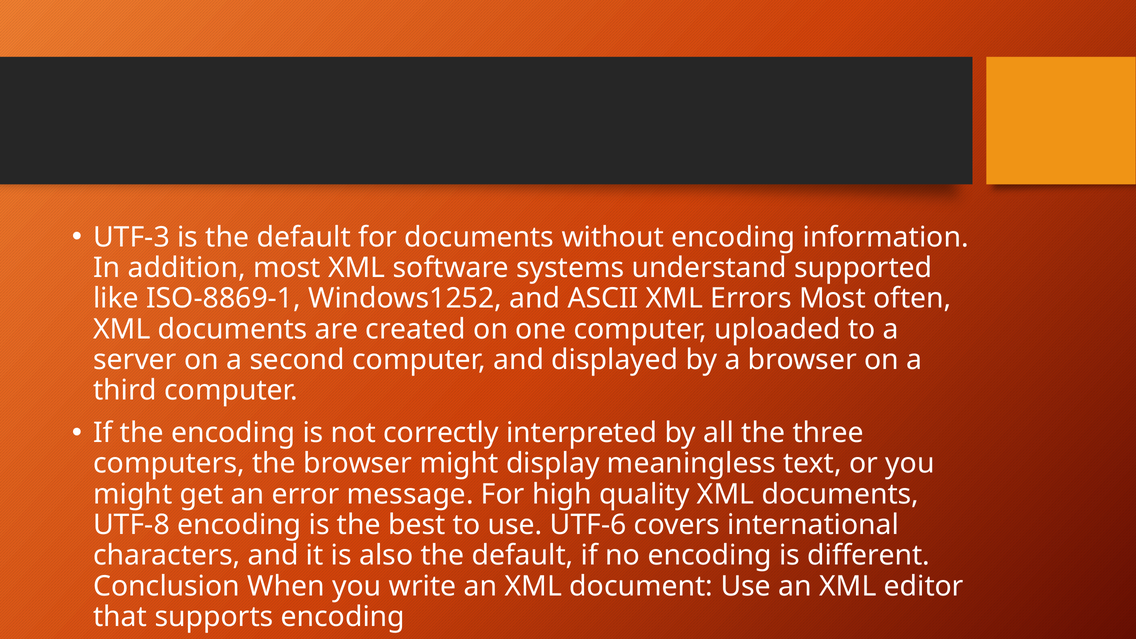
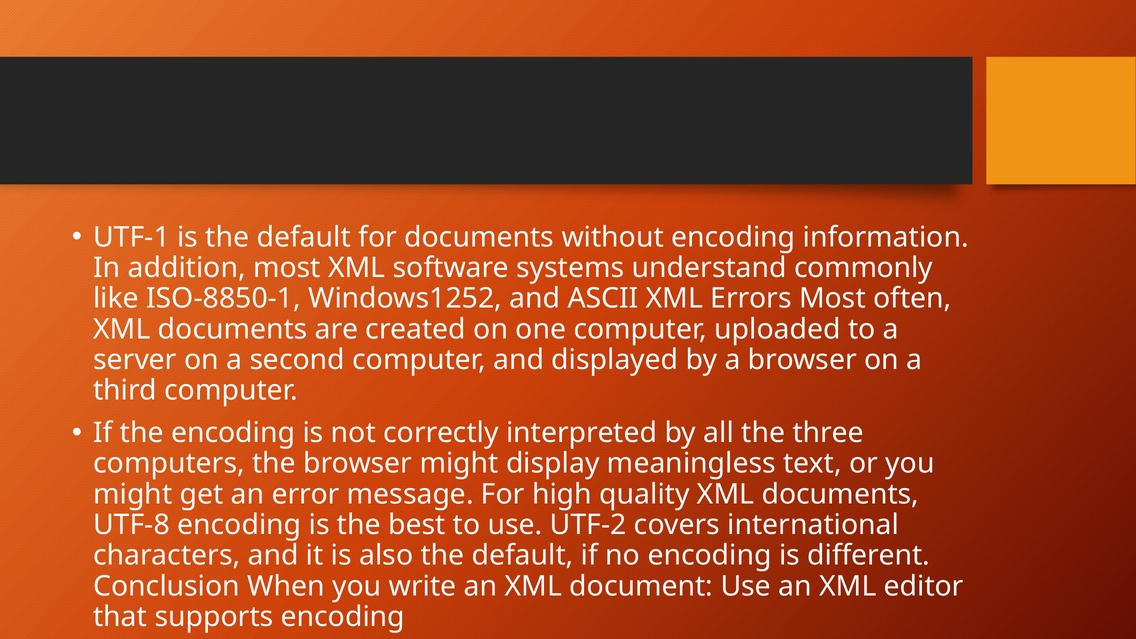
UTF-3: UTF-3 -> UTF-1
supported: supported -> commonly
ISO-8869-1: ISO-8869-1 -> ISO-8850-1
UTF-6: UTF-6 -> UTF-2
